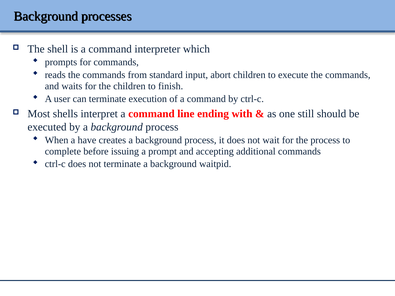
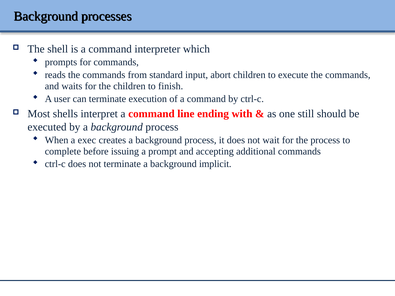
have: have -> exec
waitpid: waitpid -> implicit
